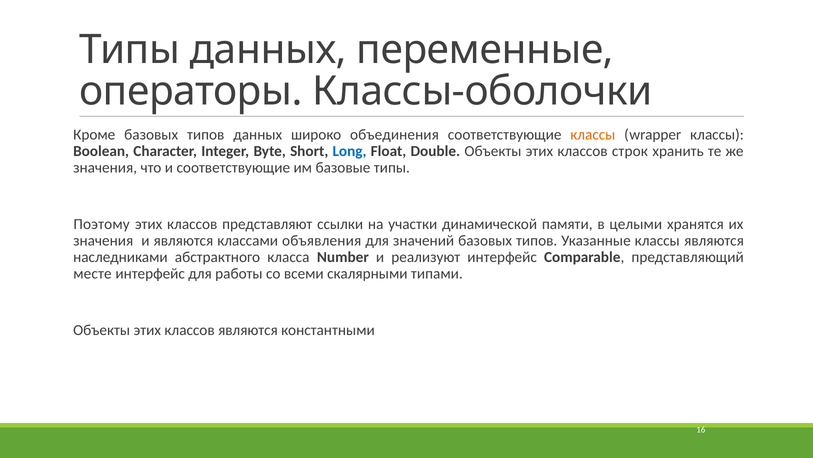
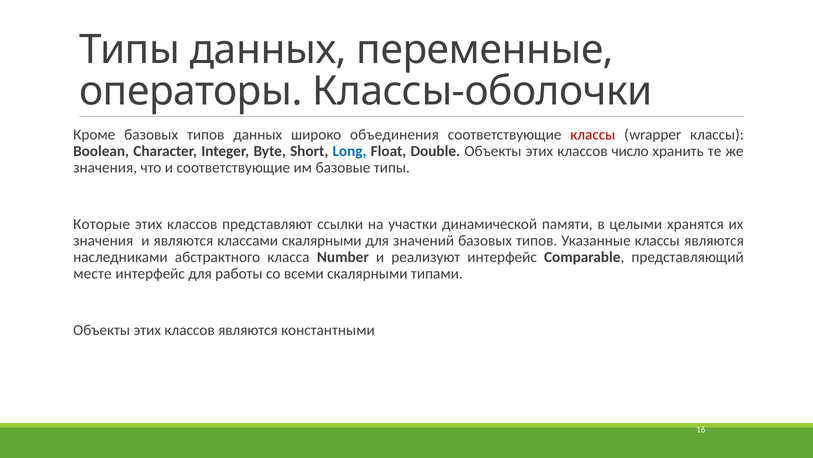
классы at (593, 134) colour: orange -> red
строк: строк -> число
Поэтому: Поэтому -> Которые
классами объявления: объявления -> скалярными
